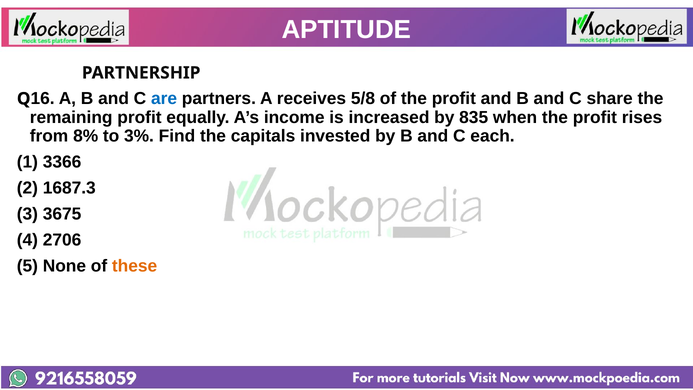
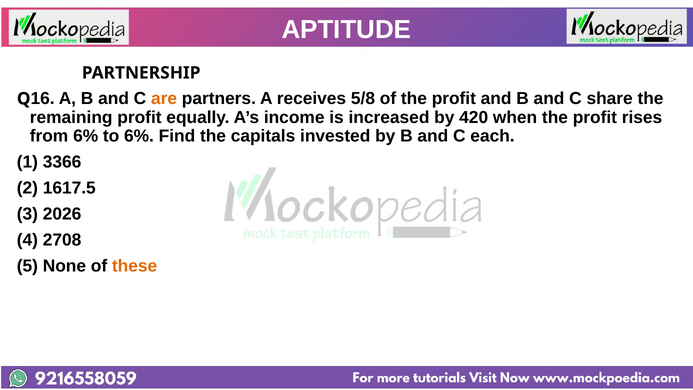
are colour: blue -> orange
835: 835 -> 420
from 8%: 8% -> 6%
to 3%: 3% -> 6%
1687.3: 1687.3 -> 1617.5
3675: 3675 -> 2026
2706: 2706 -> 2708
